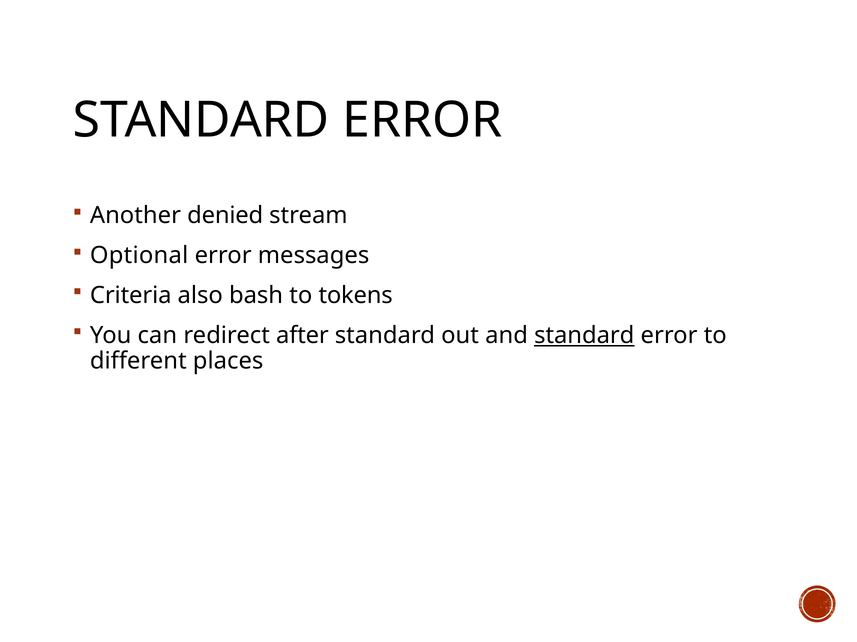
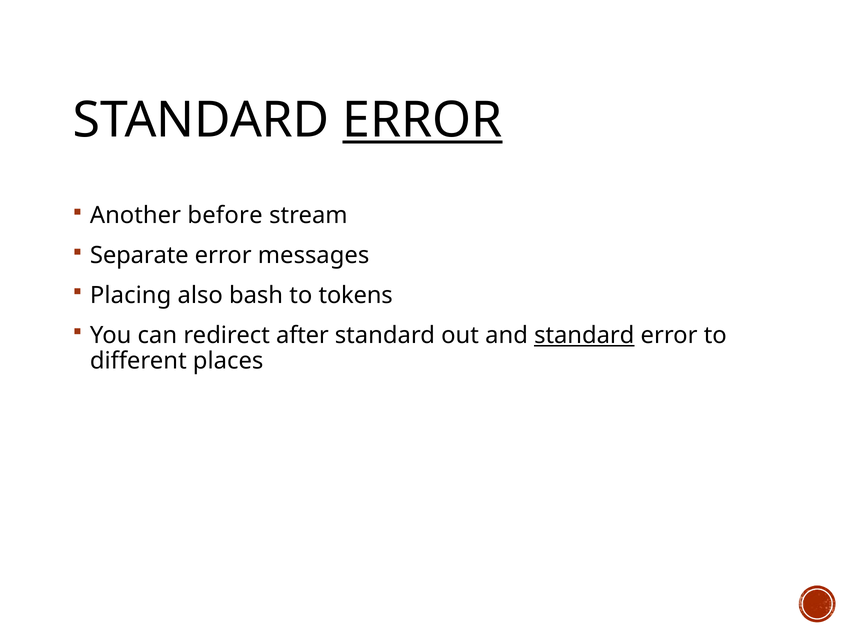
ERROR at (422, 120) underline: none -> present
denied: denied -> before
Optional: Optional -> Separate
Criteria: Criteria -> Placing
